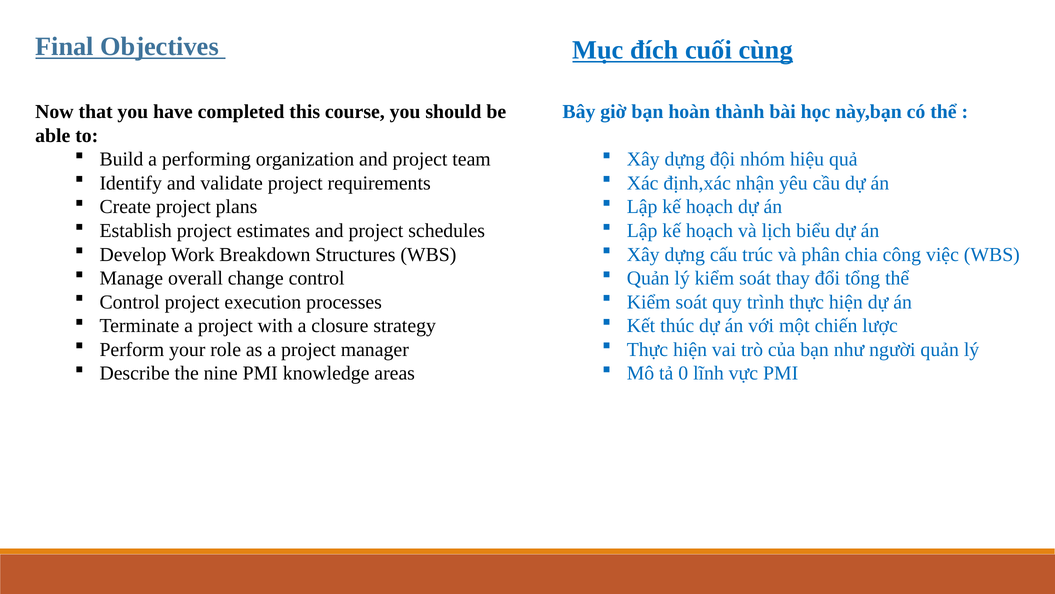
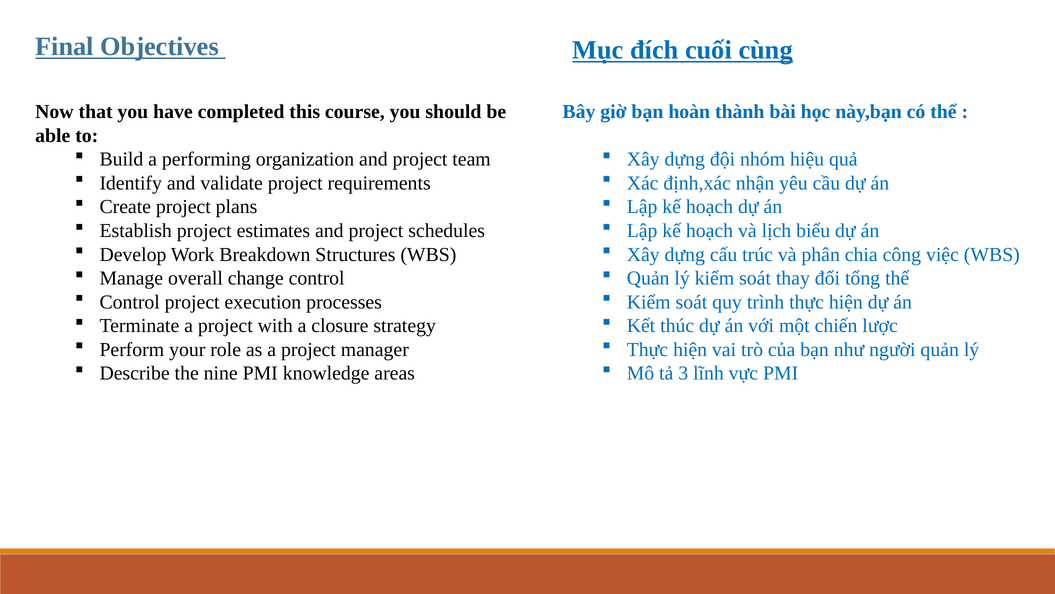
0: 0 -> 3
